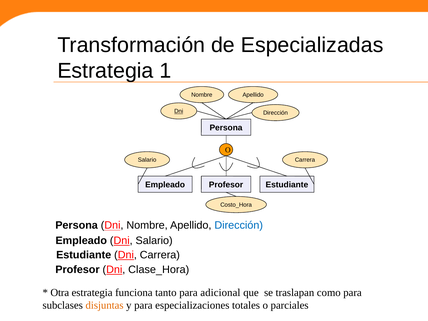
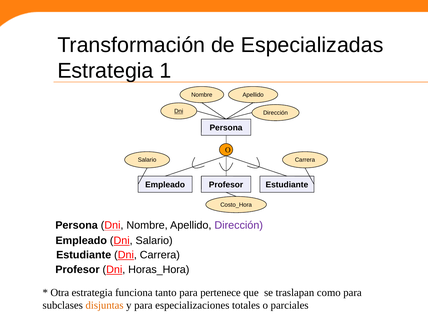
Dirección at (239, 225) colour: blue -> purple
Clase_Hora: Clase_Hora -> Horas_Hora
adicional: adicional -> pertenece
